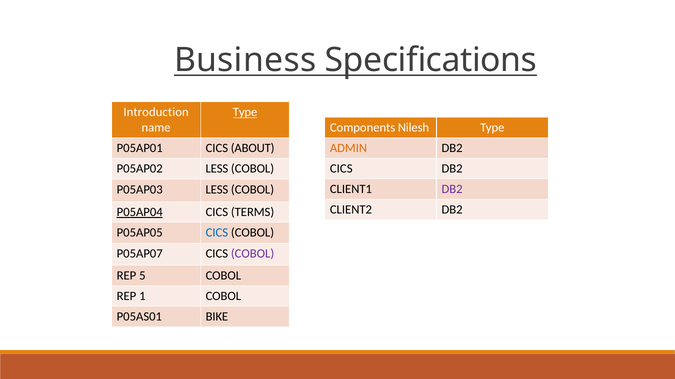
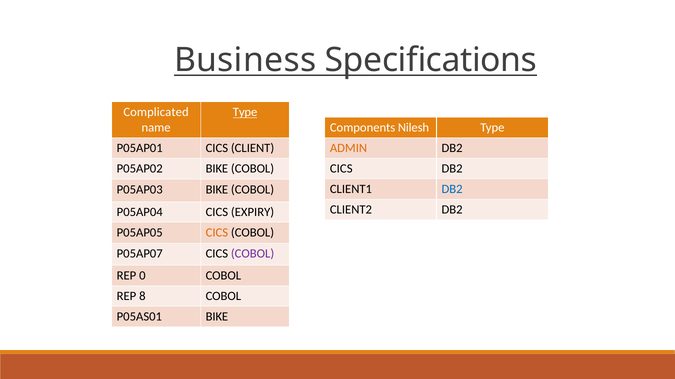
Introduction: Introduction -> Complicated
ABOUT: ABOUT -> CLIENT
P05AP02 LESS: LESS -> BIKE
DB2 at (452, 190) colour: purple -> blue
P05AP03 LESS: LESS -> BIKE
P05AP04 underline: present -> none
TERMS: TERMS -> EXPIRY
CICS at (217, 233) colour: blue -> orange
5: 5 -> 0
1: 1 -> 8
